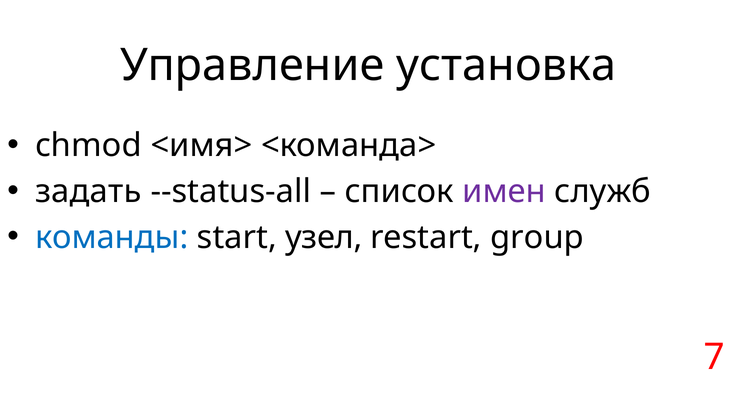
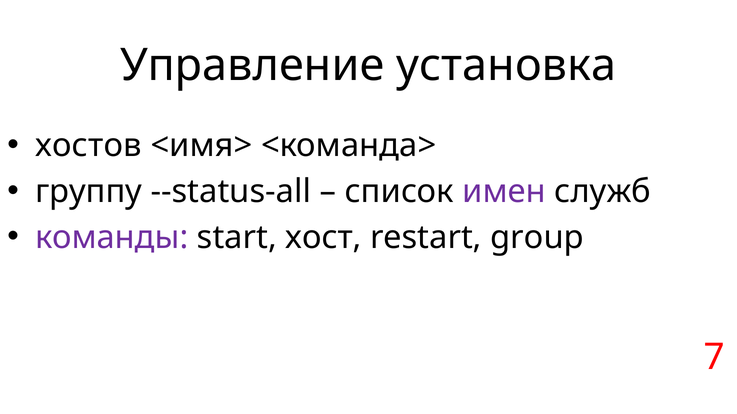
chmod: chmod -> хостов
задать: задать -> группу
команды colour: blue -> purple
узел: узел -> хост
